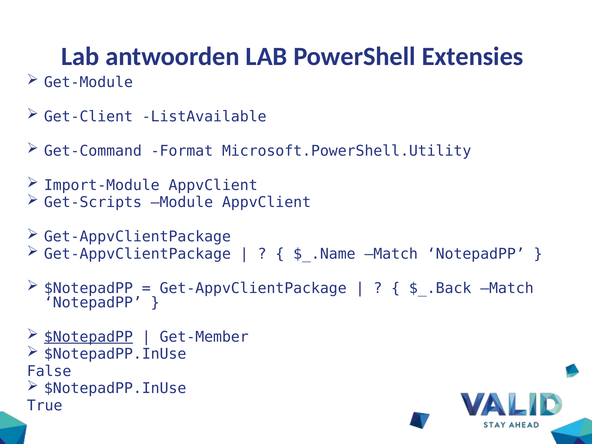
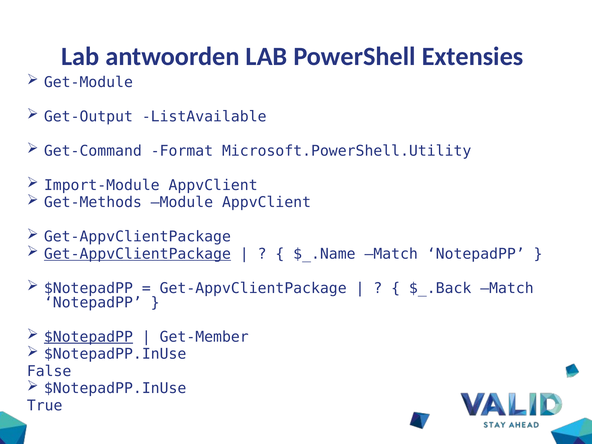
Get-Client: Get-Client -> Get-Output
Get-Scripts: Get-Scripts -> Get-Methods
Get-AppvClientPackage at (137, 254) underline: none -> present
